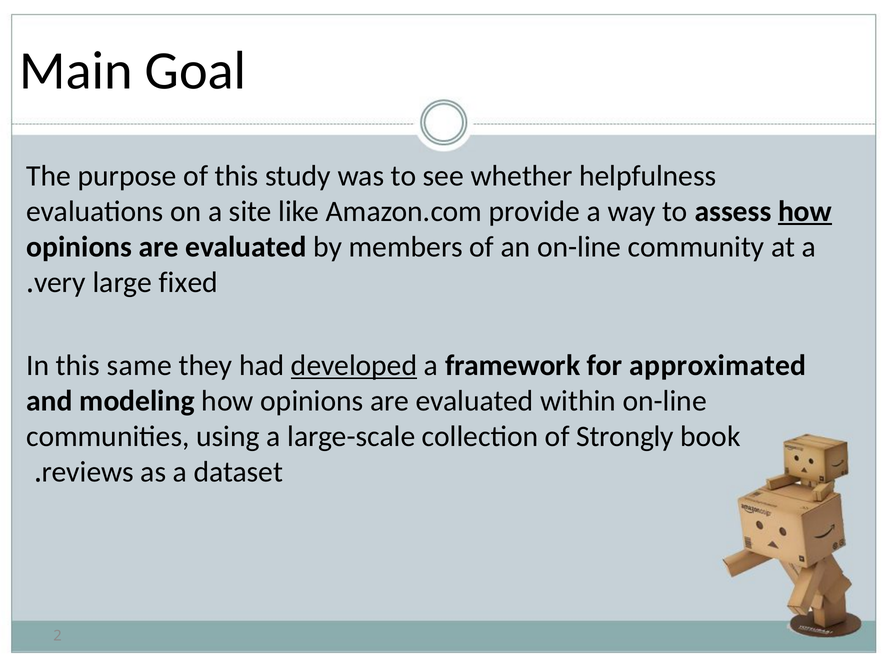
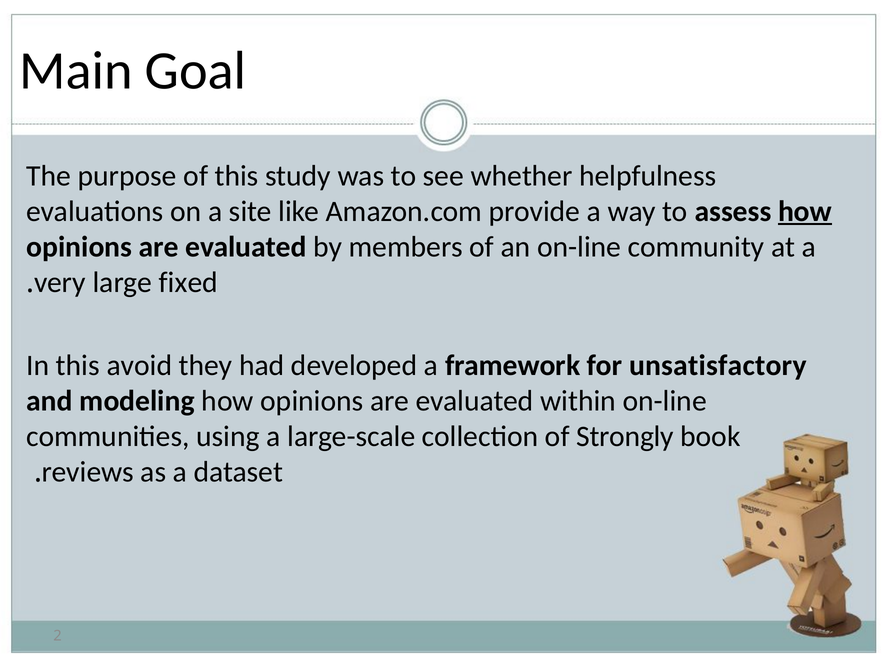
same: same -> avoid
developed underline: present -> none
approximated: approximated -> unsatisfactory
